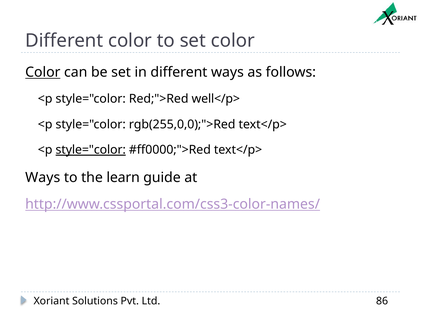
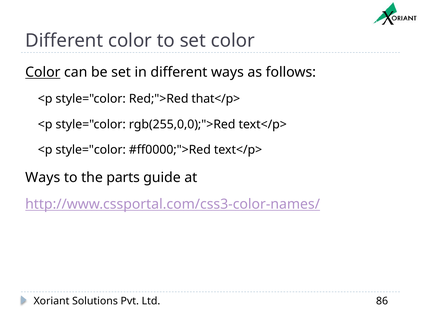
well</p>: well</p> -> that</p>
style="color at (91, 150) underline: present -> none
learn: learn -> parts
